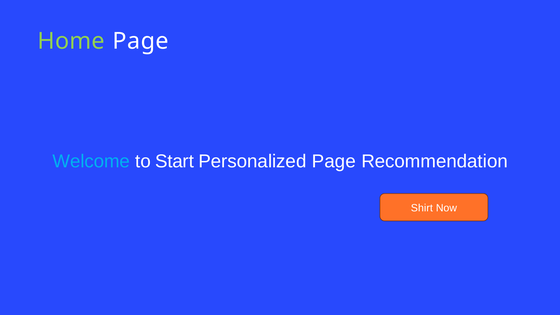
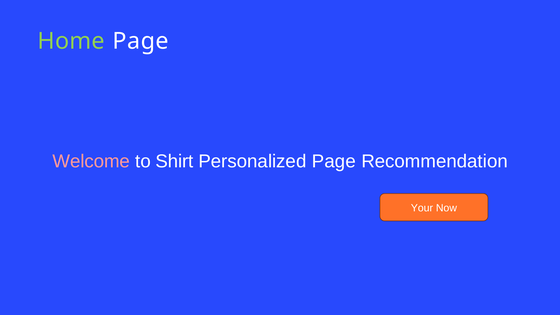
Welcome colour: light blue -> pink
Start: Start -> Shirt
Shirt: Shirt -> Your
